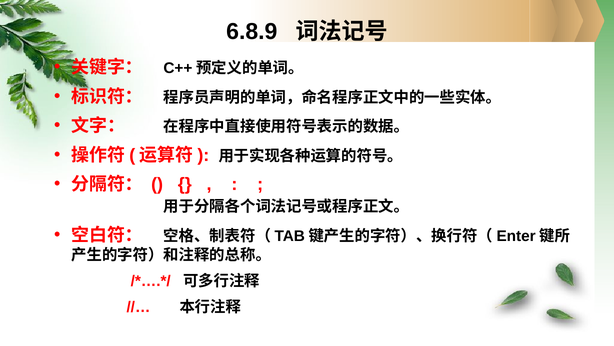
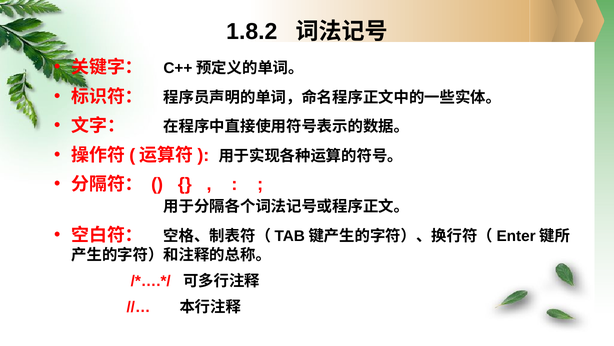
6.8.9: 6.8.9 -> 1.8.2
